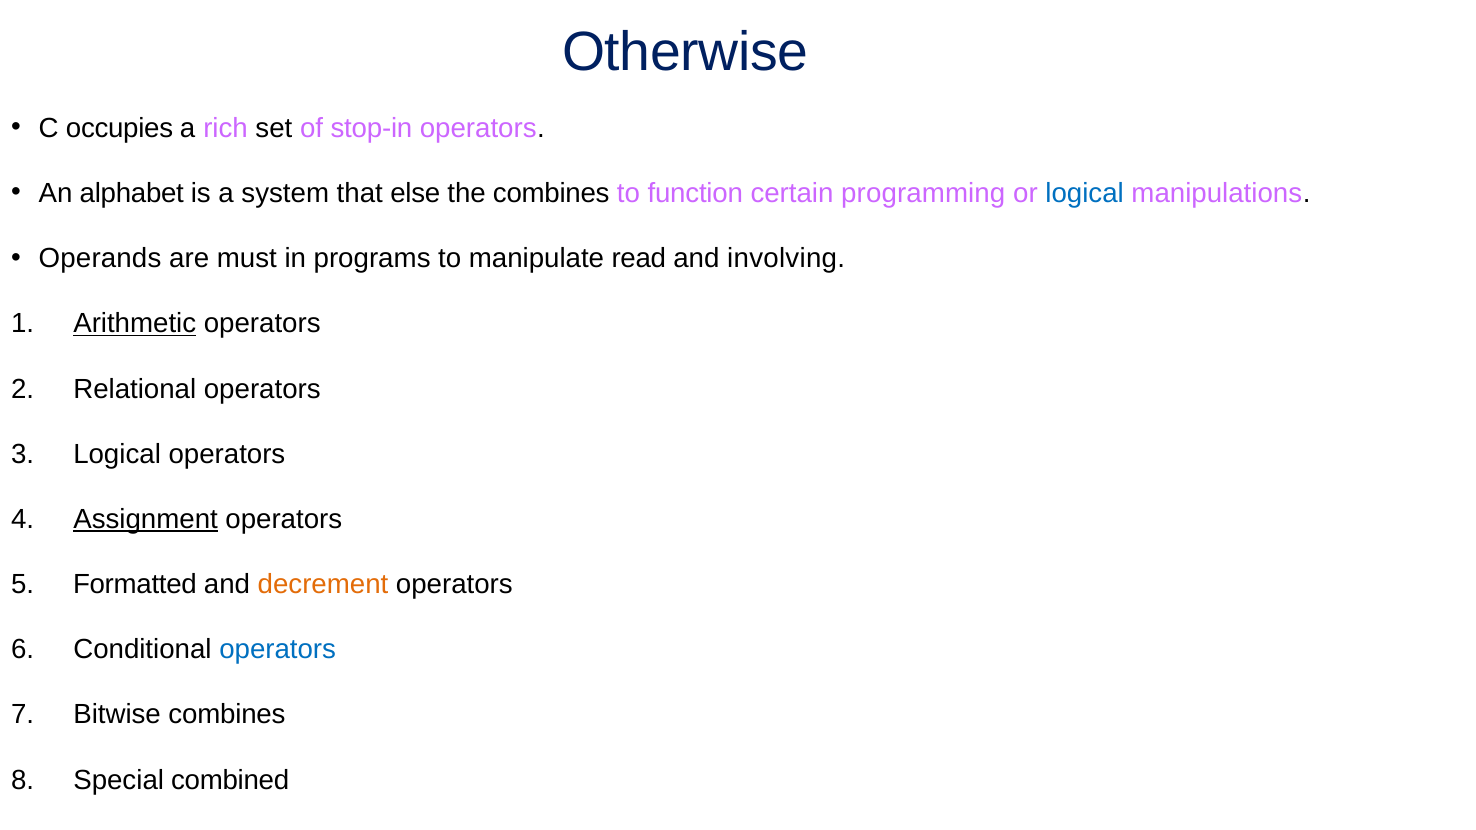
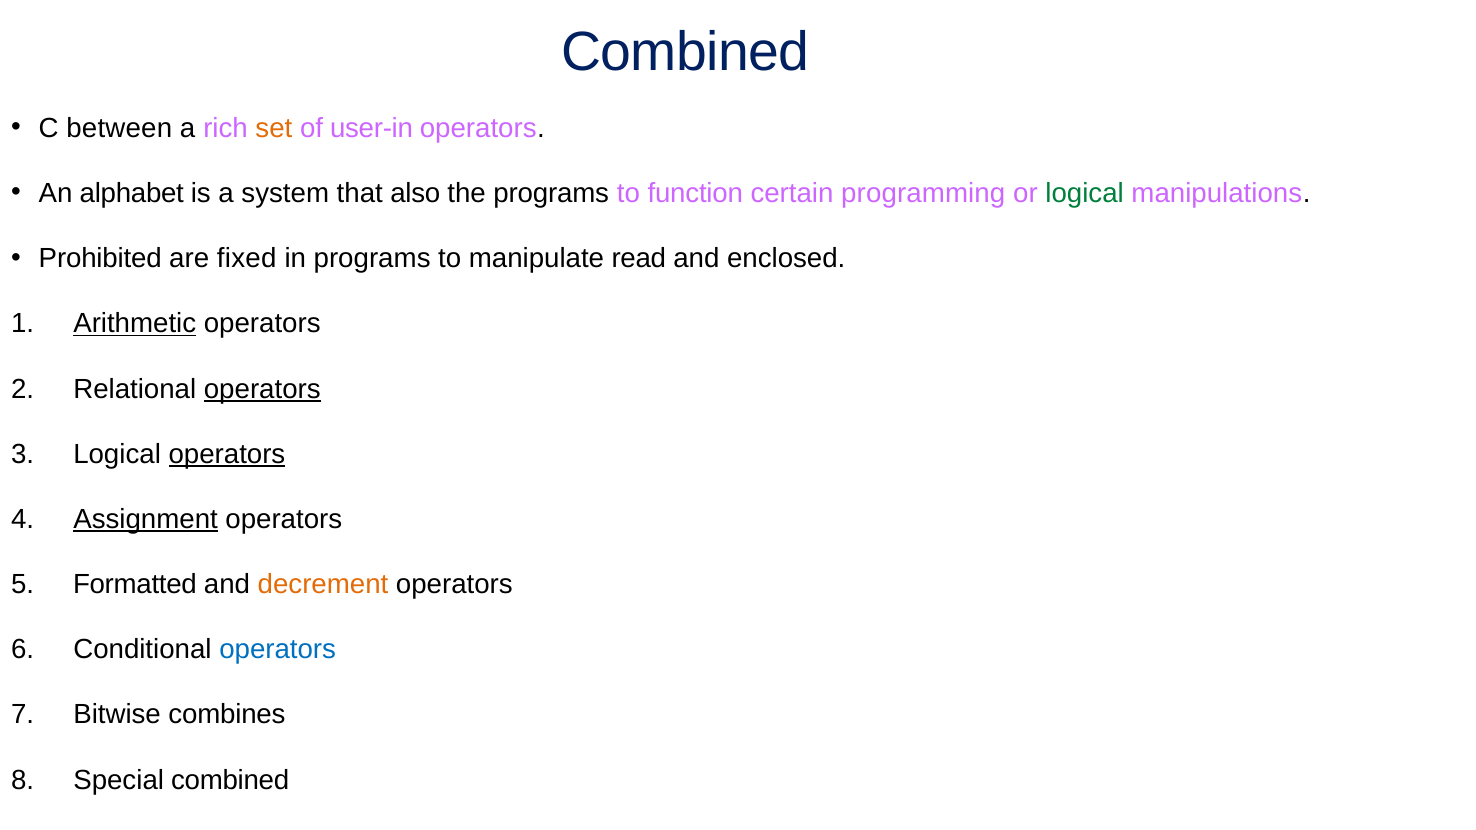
Otherwise at (685, 53): Otherwise -> Combined
occupies: occupies -> between
set colour: black -> orange
stop-in: stop-in -> user-in
else: else -> also
the combines: combines -> programs
logical at (1085, 193) colour: blue -> green
Operands: Operands -> Prohibited
must: must -> fixed
involving: involving -> enclosed
operators at (262, 389) underline: none -> present
operators at (227, 454) underline: none -> present
